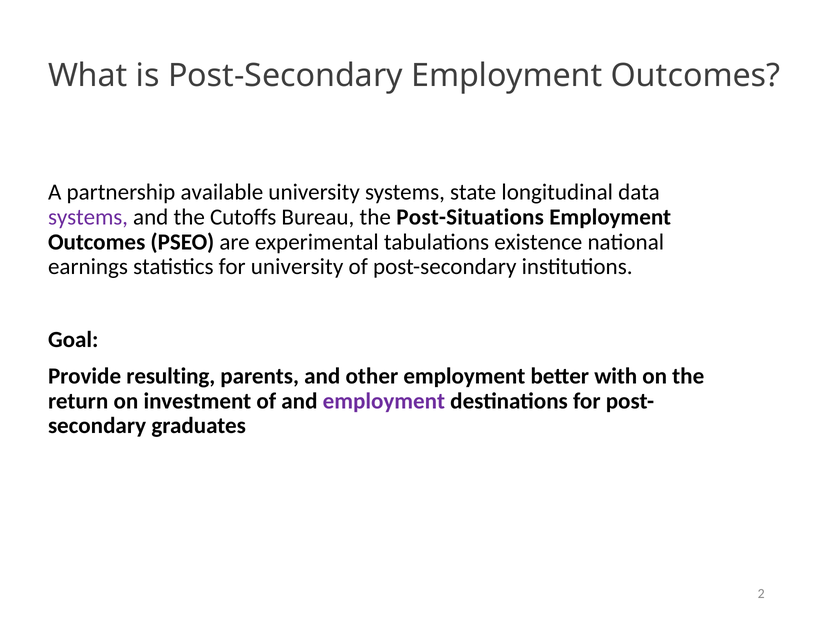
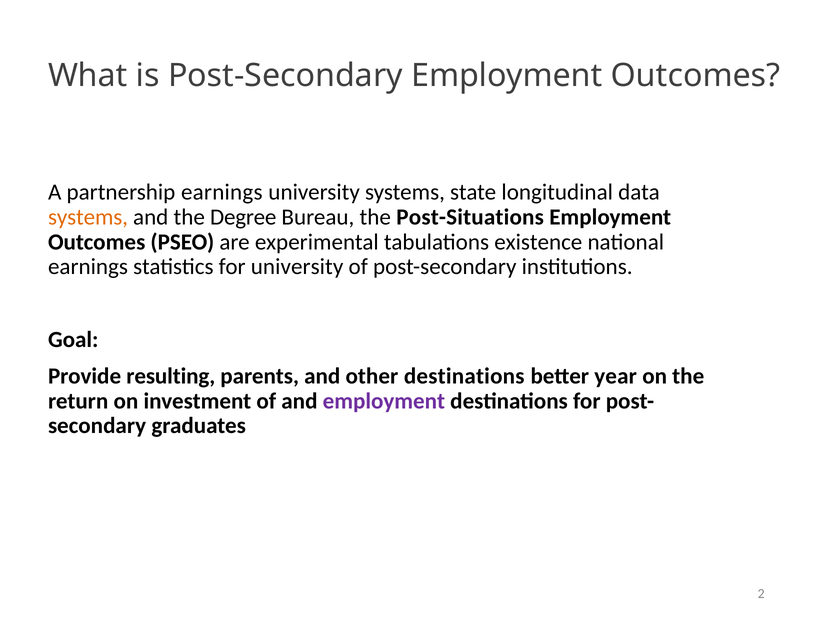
partnership available: available -> earnings
systems at (88, 217) colour: purple -> orange
Cutoffs: Cutoffs -> Degree
other employment: employment -> destinations
with: with -> year
